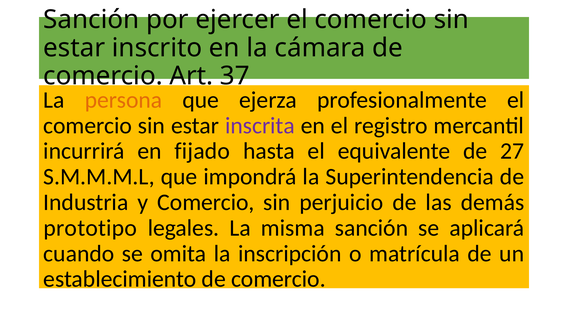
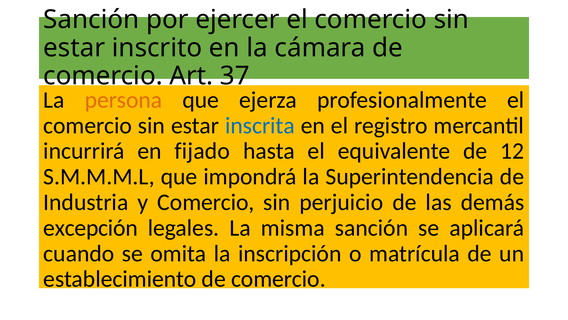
inscrita colour: purple -> blue
27: 27 -> 12
prototipo: prototipo -> excepción
